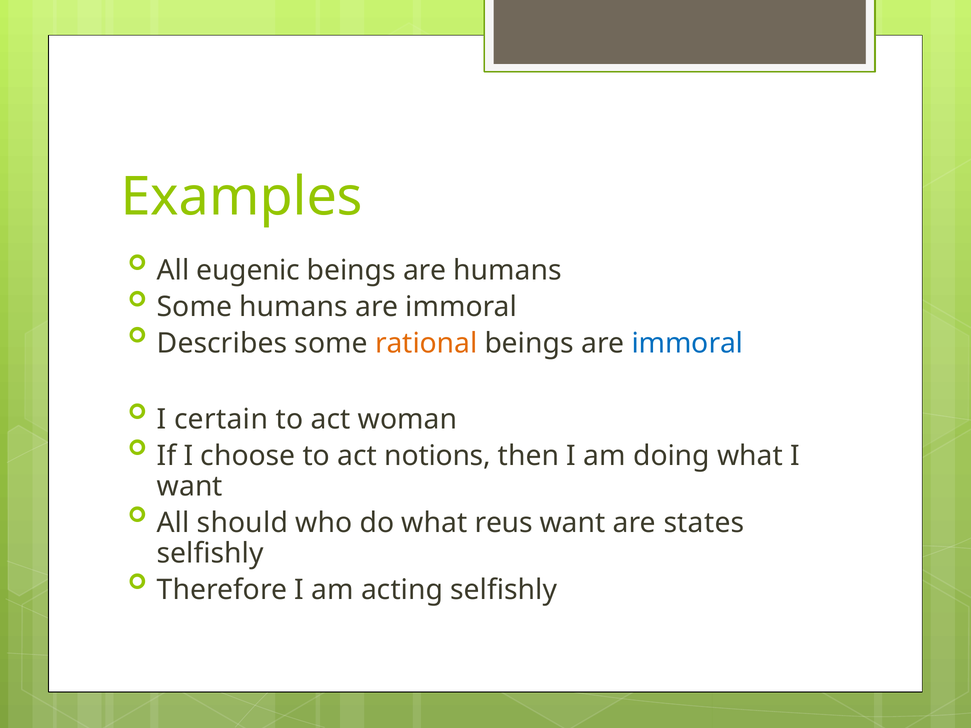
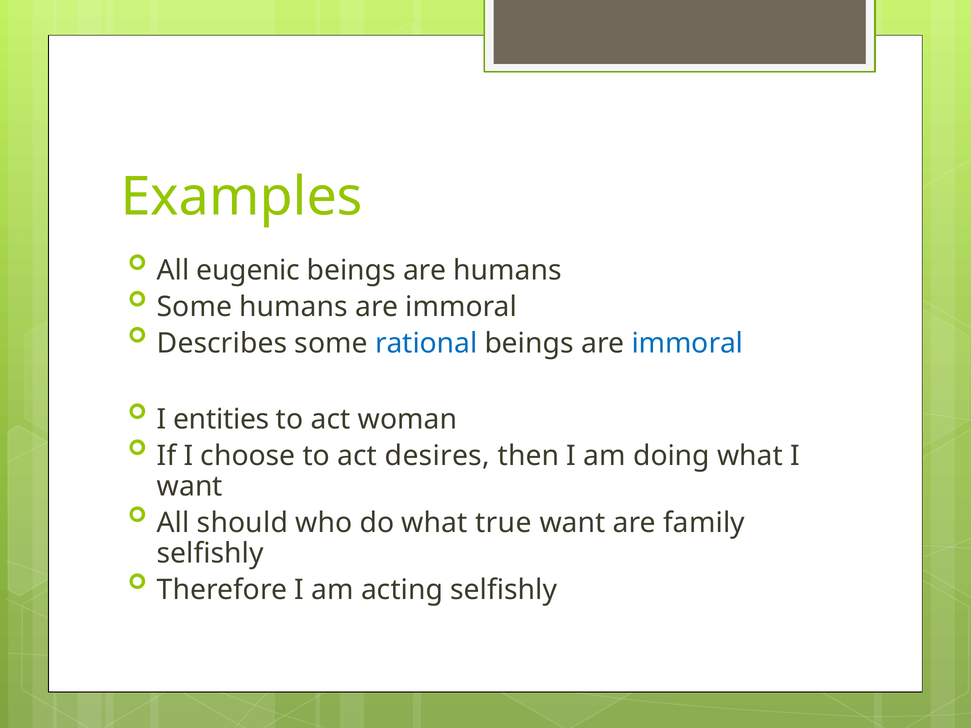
rational colour: orange -> blue
certain: certain -> entities
notions: notions -> desires
reus: reus -> true
states: states -> family
